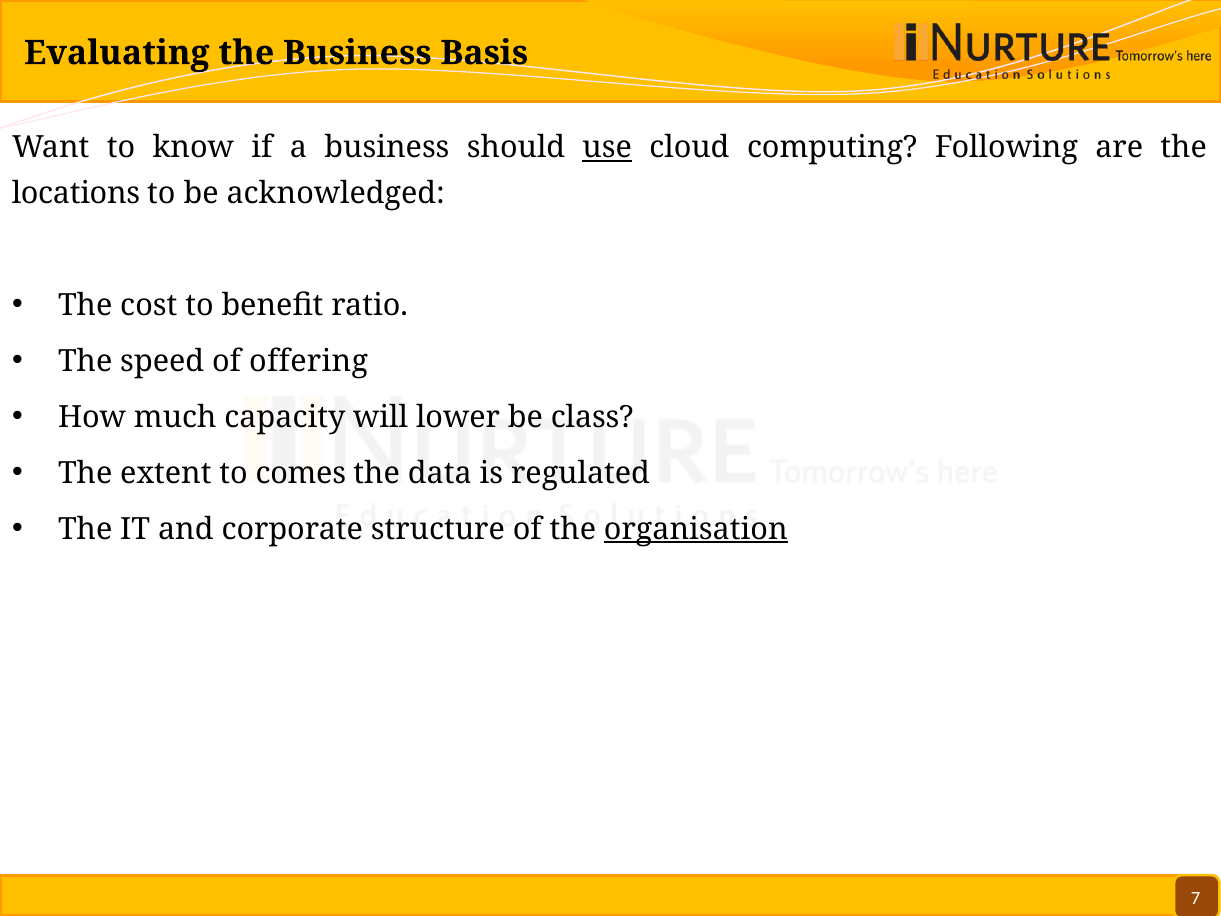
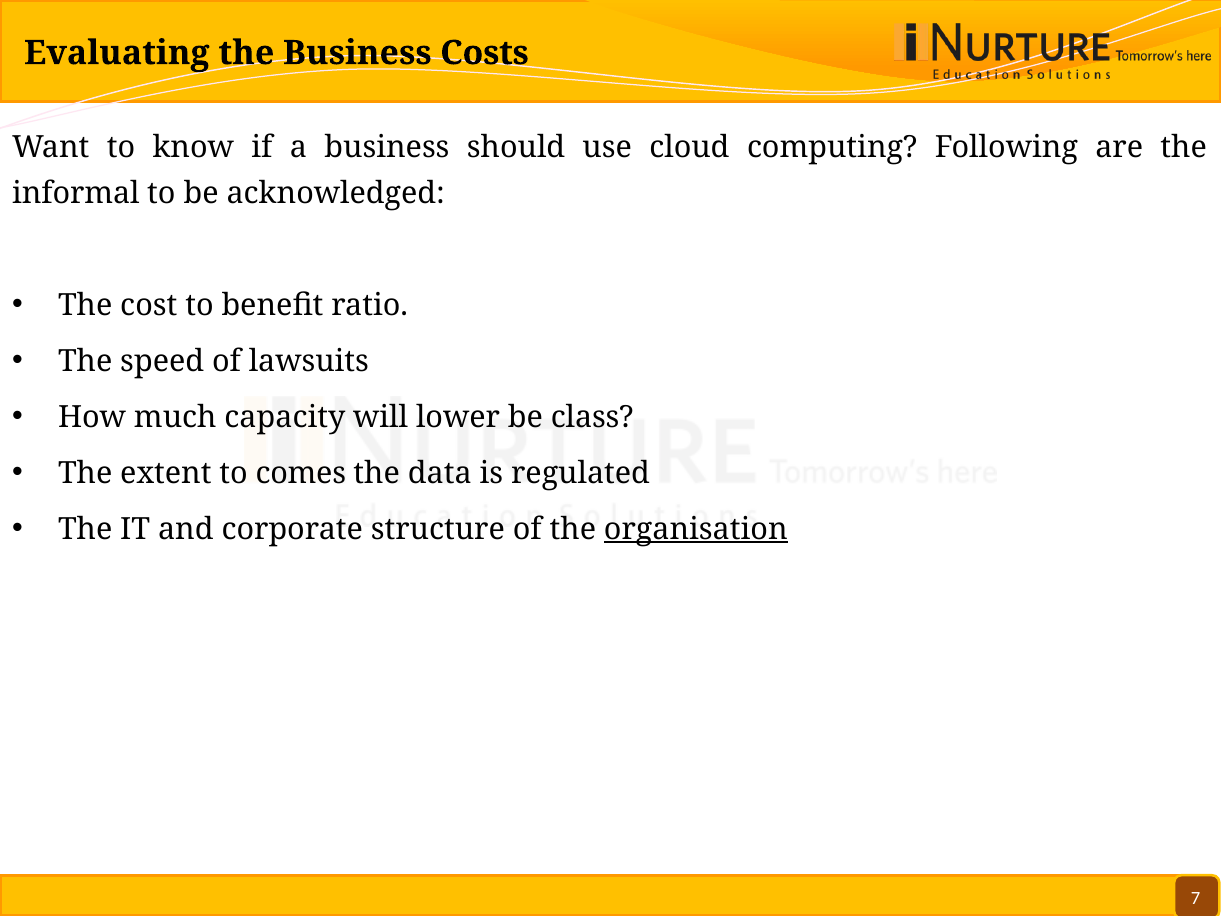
Basis: Basis -> Costs
use underline: present -> none
locations: locations -> informal
offering: offering -> lawsuits
